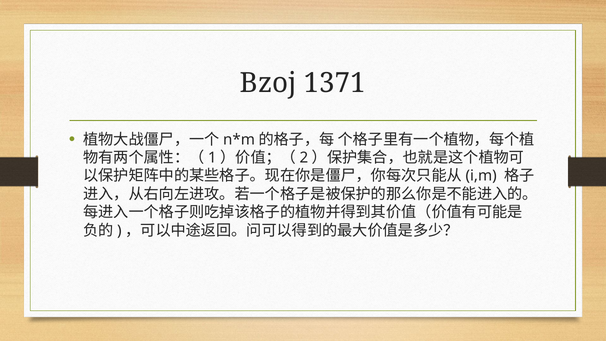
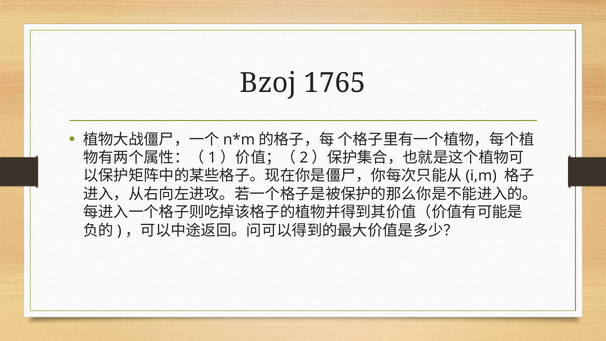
1371: 1371 -> 1765
